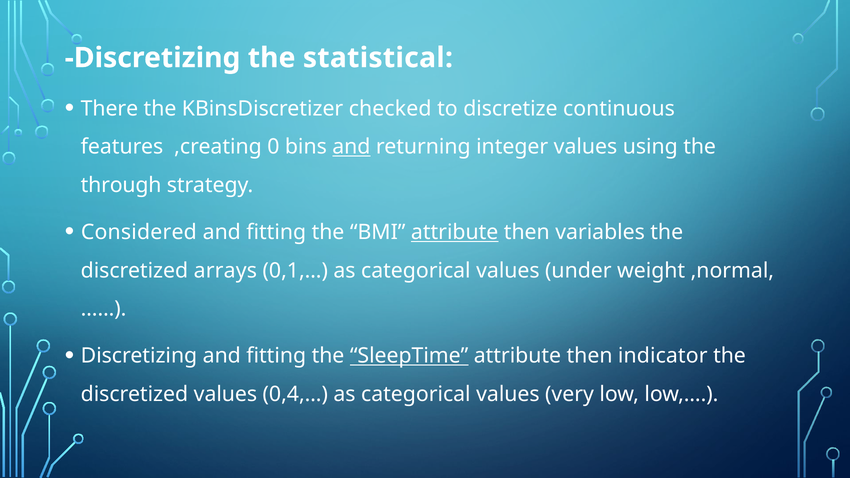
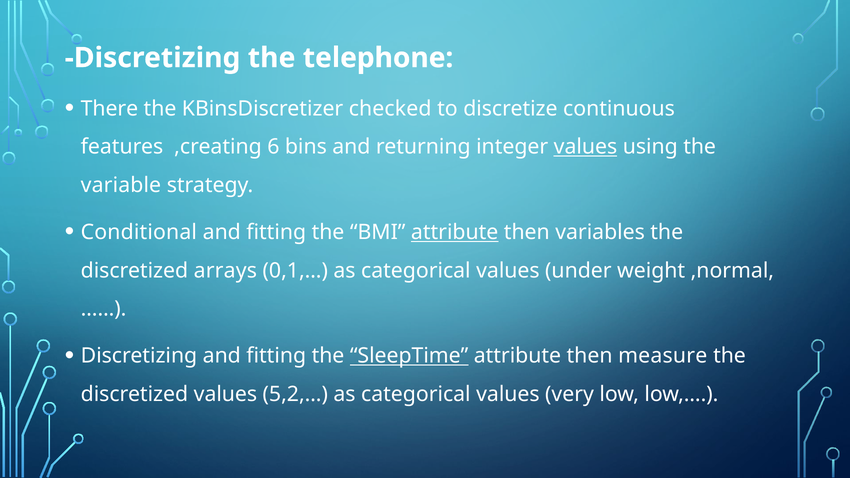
statistical: statistical -> telephone
0: 0 -> 6
and at (351, 147) underline: present -> none
values at (585, 147) underline: none -> present
through: through -> variable
Considered: Considered -> Conditional
indicator: indicator -> measure
0,4,…: 0,4,… -> 5,2,…
